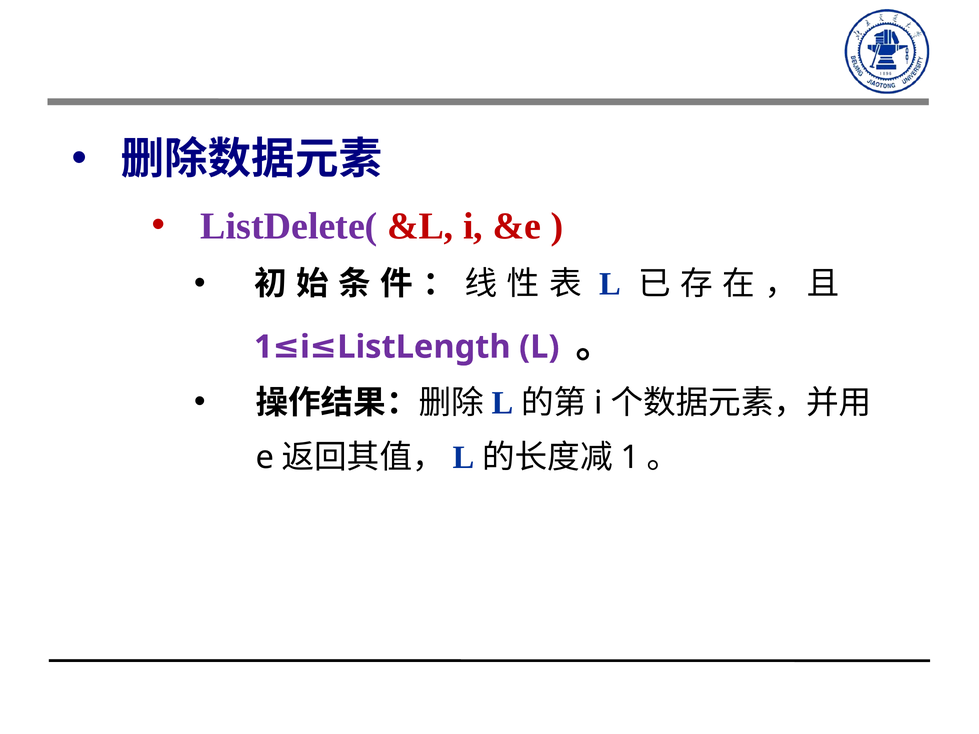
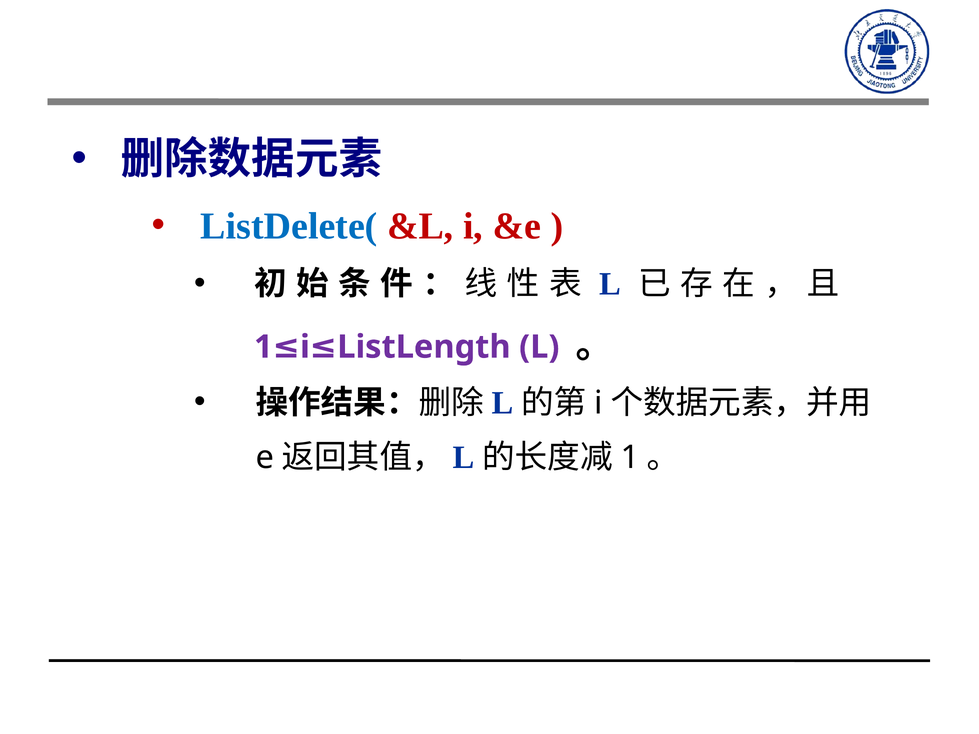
ListDelete( colour: purple -> blue
